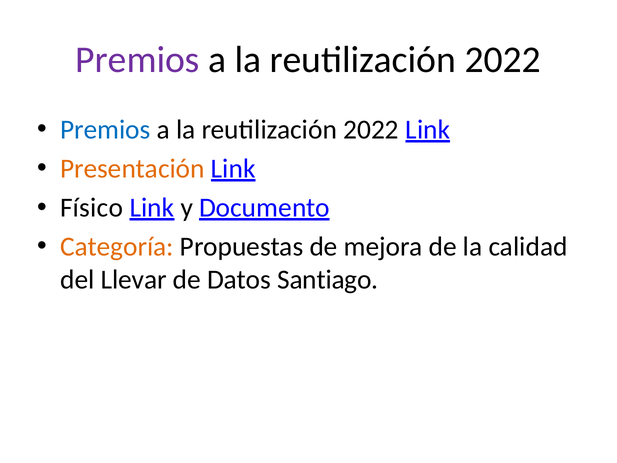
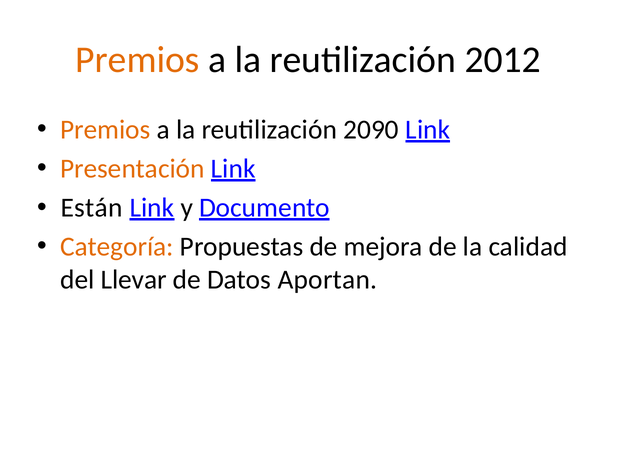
Premios at (138, 60) colour: purple -> orange
2022 at (503, 60): 2022 -> 2012
Premios at (105, 129) colour: blue -> orange
2022 at (371, 129): 2022 -> 2090
Físico: Físico -> Están
Santiago: Santiago -> Aportan
